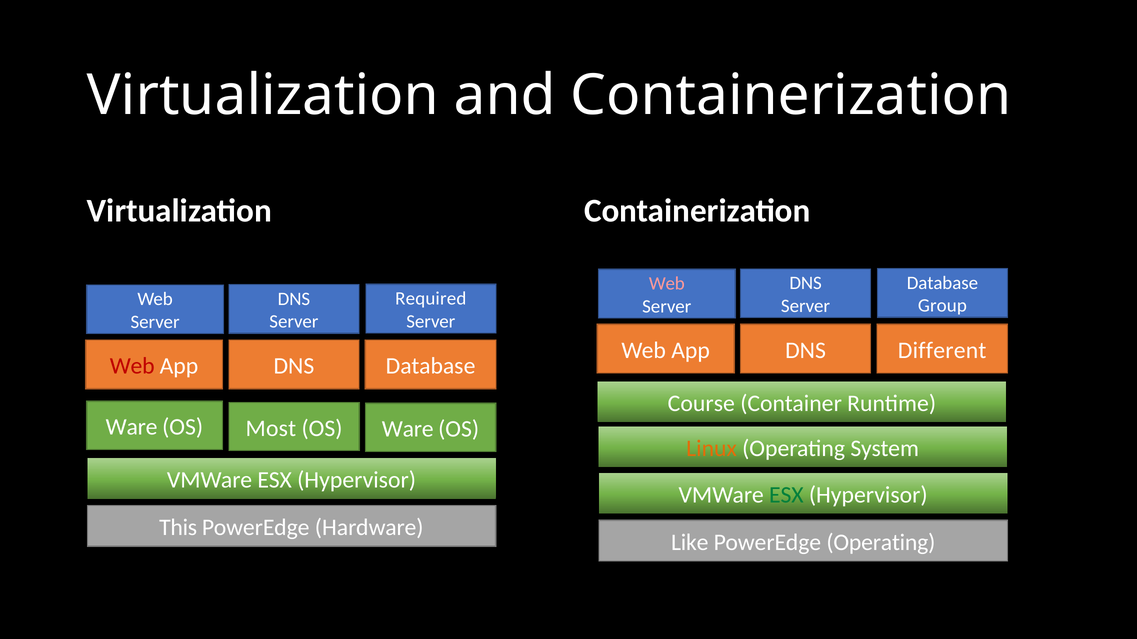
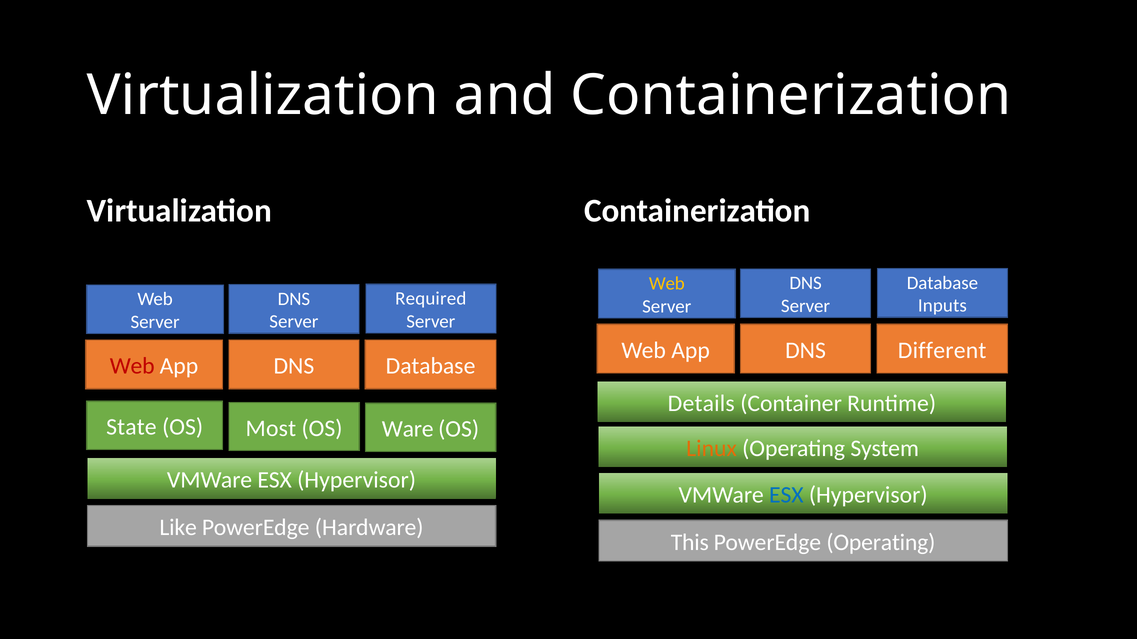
Web at (667, 284) colour: pink -> yellow
Group: Group -> Inputs
Course: Course -> Details
Ware at (132, 427): Ware -> State
ESX at (786, 495) colour: green -> blue
This: This -> Like
Like: Like -> This
